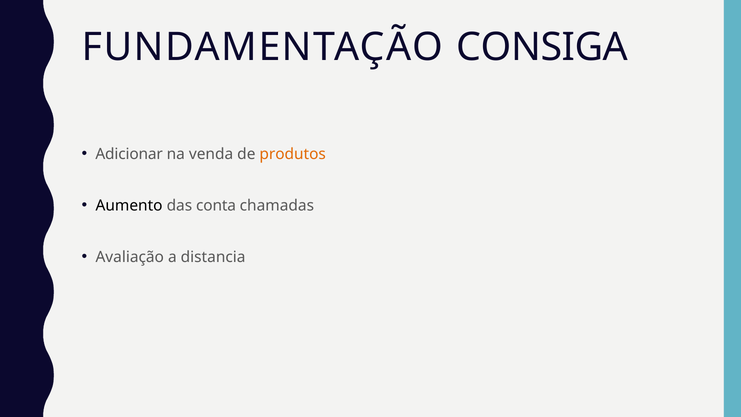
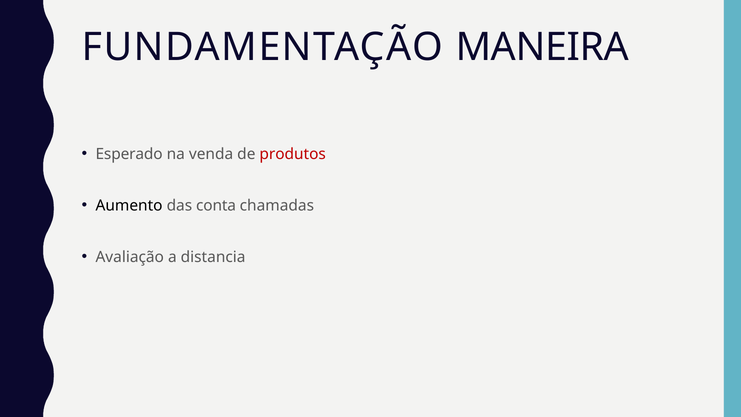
CONSIGA: CONSIGA -> MANEIRA
Adicionar: Adicionar -> Esperado
produtos colour: orange -> red
